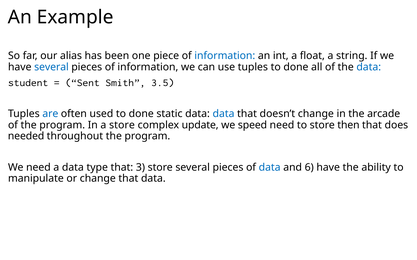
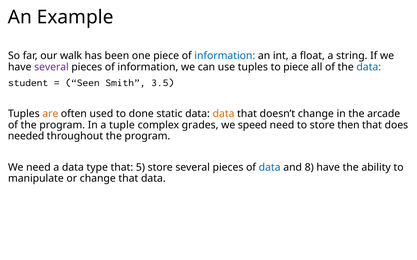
alias: alias -> walk
several at (51, 67) colour: blue -> purple
tuples to done: done -> piece
Sent: Sent -> Seen
are colour: blue -> orange
data at (224, 114) colour: blue -> orange
a store: store -> tuple
update: update -> grades
3: 3 -> 5
6: 6 -> 8
